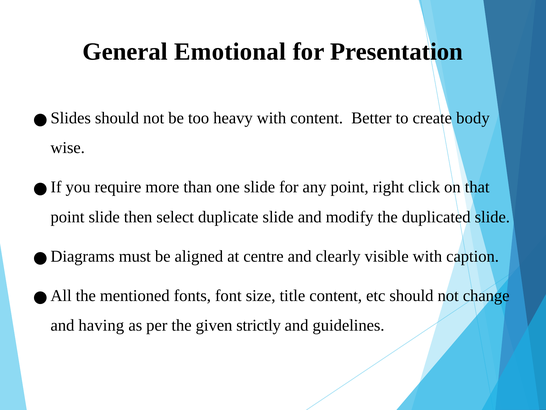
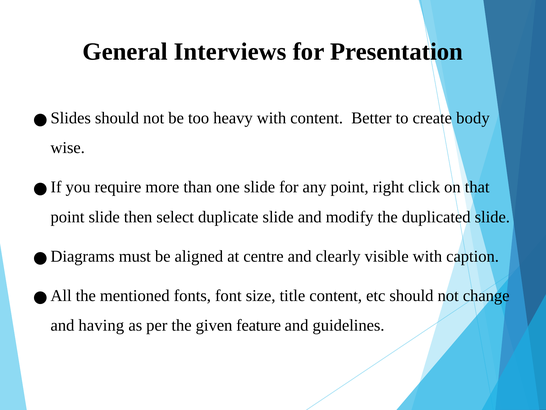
Emotional: Emotional -> Interviews
strictly: strictly -> feature
